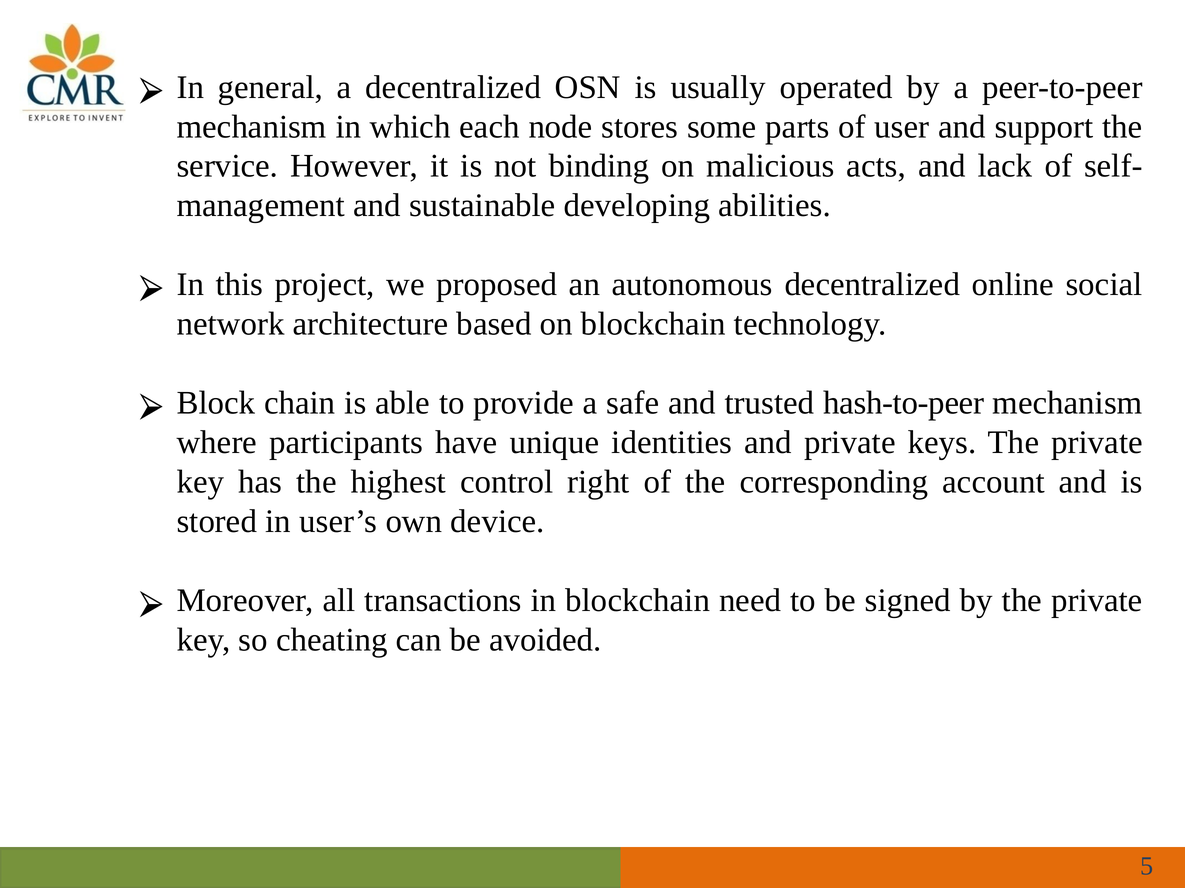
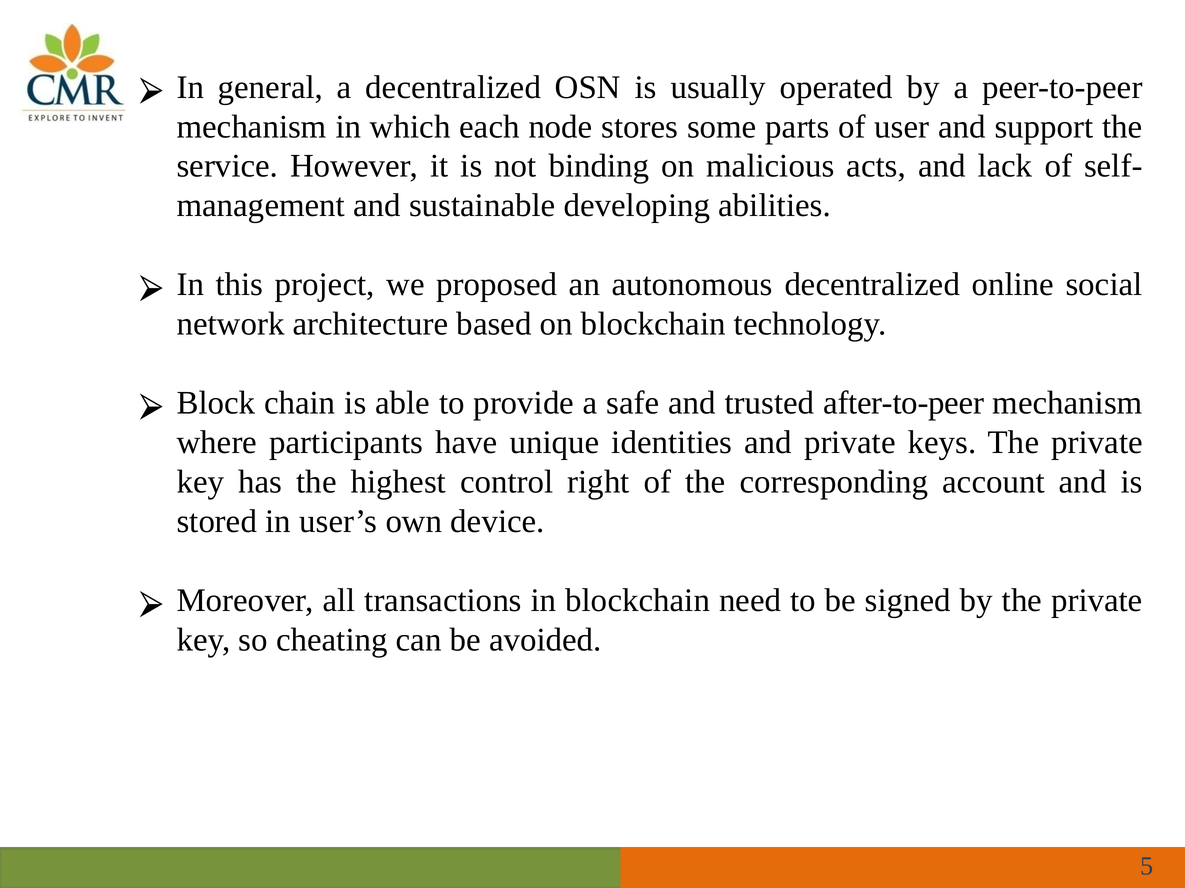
hash-to-peer: hash-to-peer -> after-to-peer
